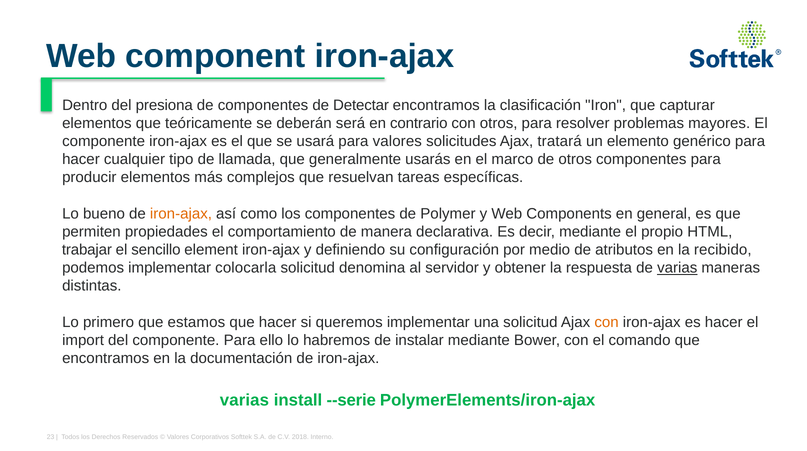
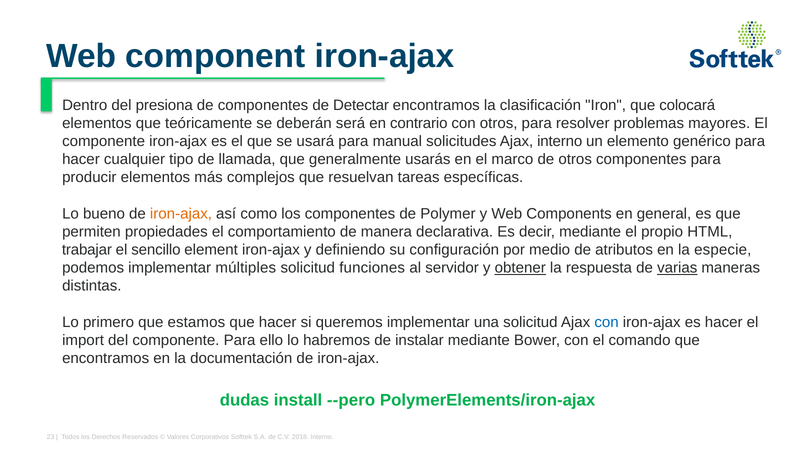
capturar: capturar -> colocará
para valores: valores -> manual
Ajax tratará: tratará -> interno
recibido: recibido -> especie
colocarla: colocarla -> múltiples
denomina: denomina -> funciones
obtener underline: none -> present
con at (607, 322) colour: orange -> blue
varias at (244, 400): varias -> dudas
--serie: --serie -> --pero
